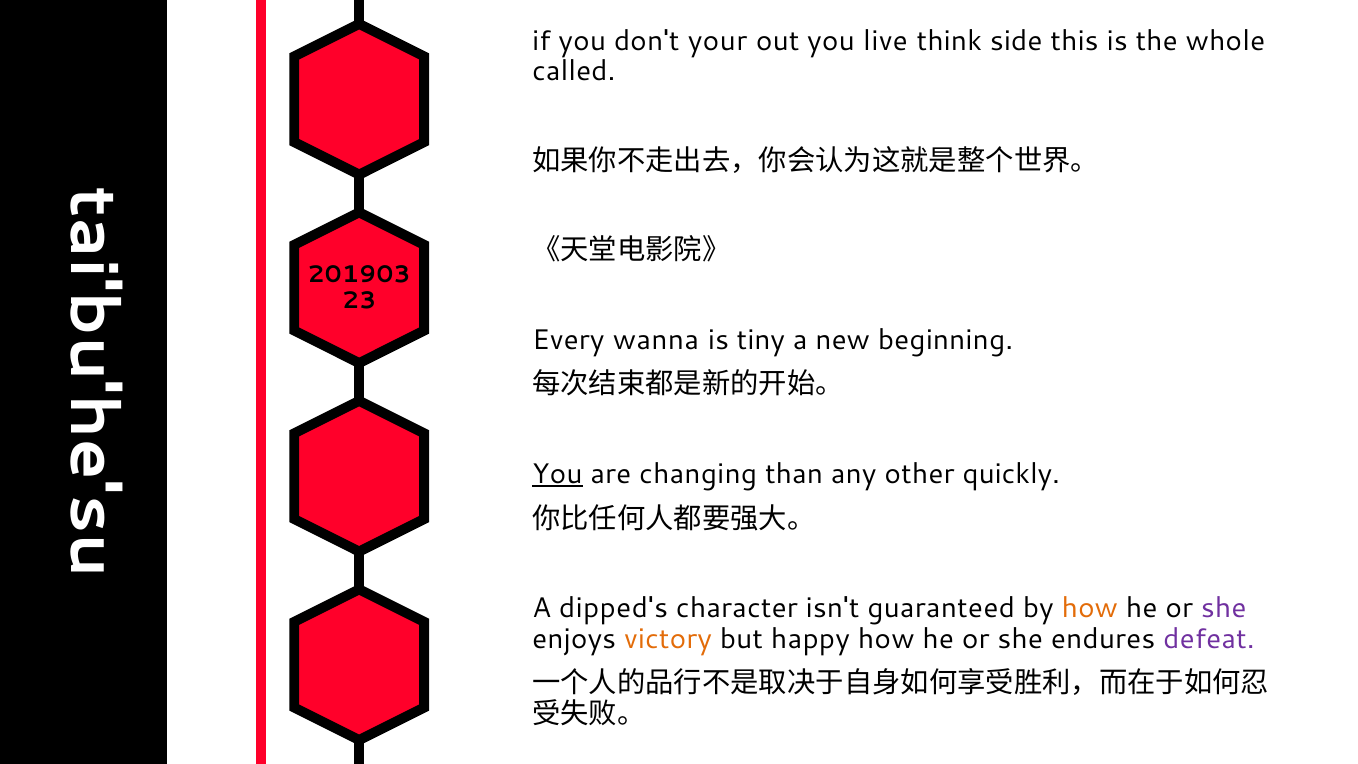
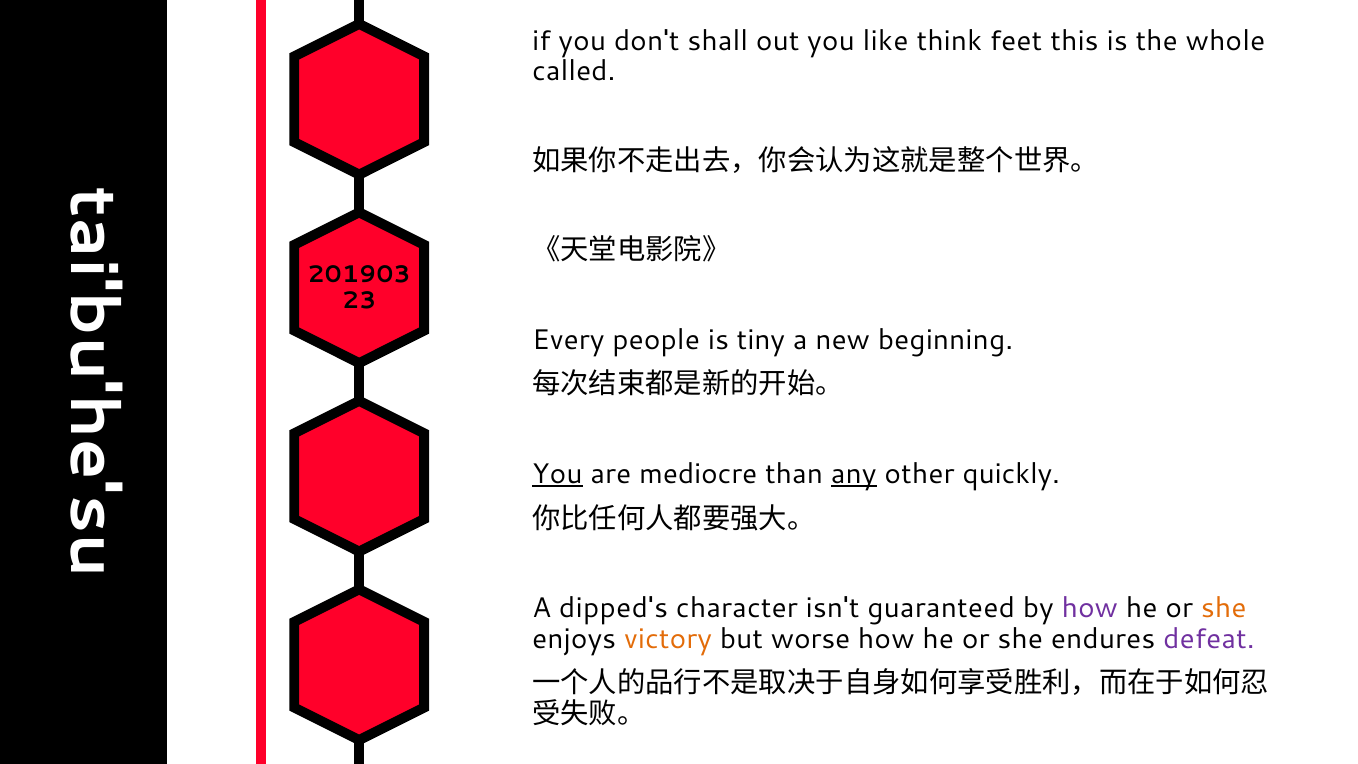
your: your -> shall
live: live -> like
side: side -> feet
wanna: wanna -> people
changing: changing -> mediocre
any underline: none -> present
how at (1090, 608) colour: orange -> purple
she at (1224, 608) colour: purple -> orange
happy: happy -> worse
